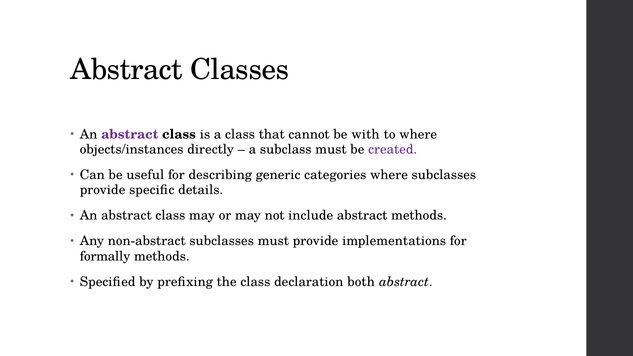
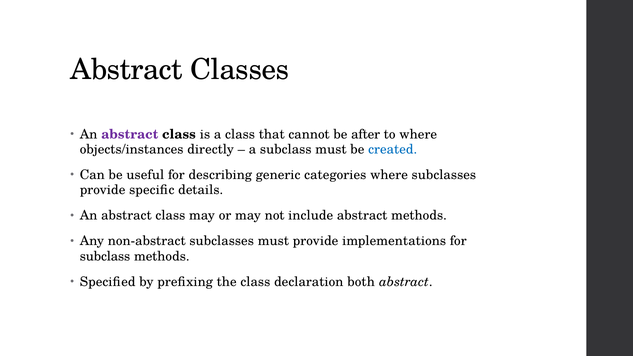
with: with -> after
created colour: purple -> blue
formally at (105, 256): formally -> subclass
